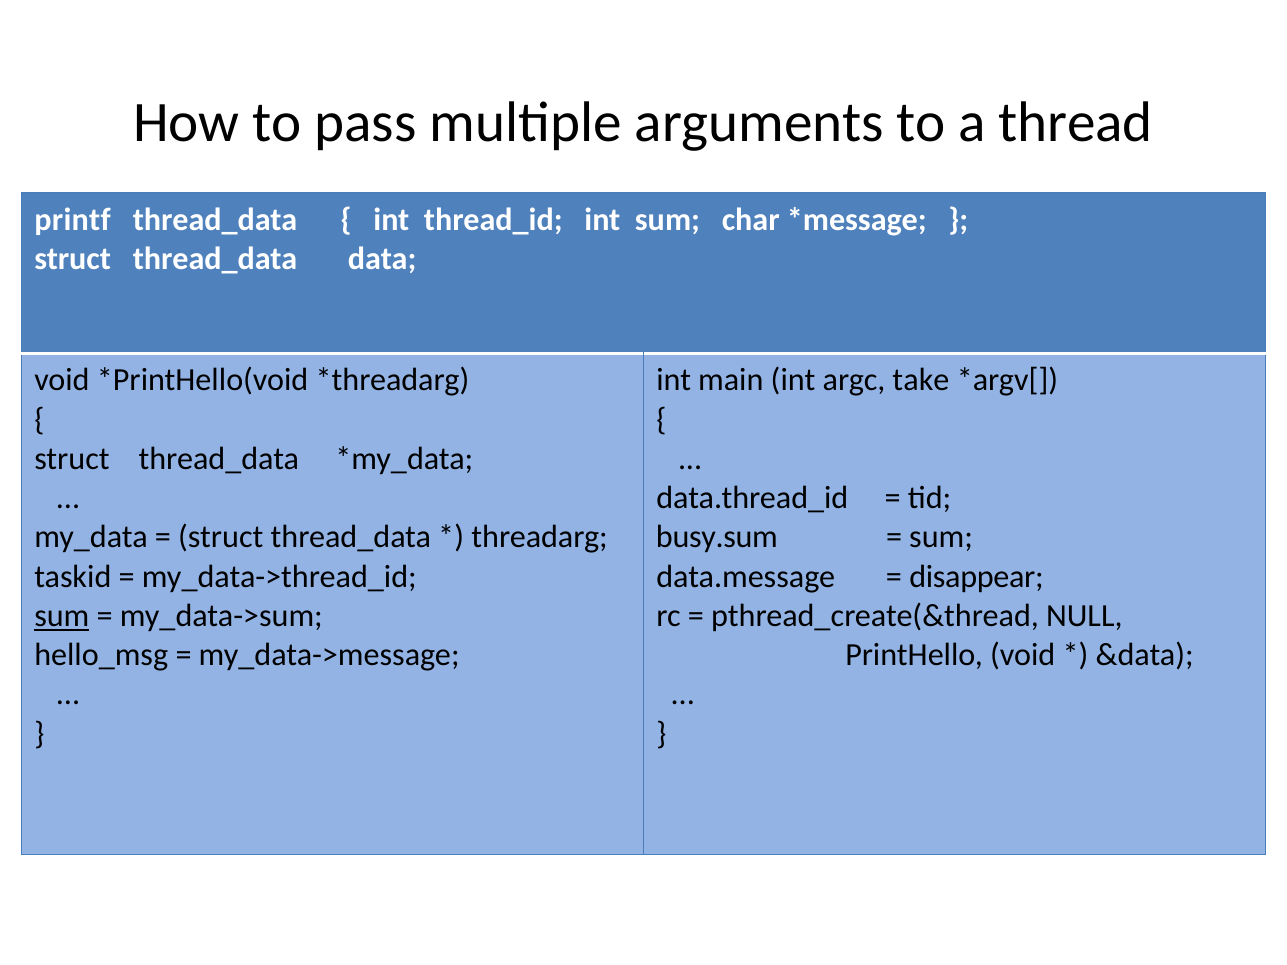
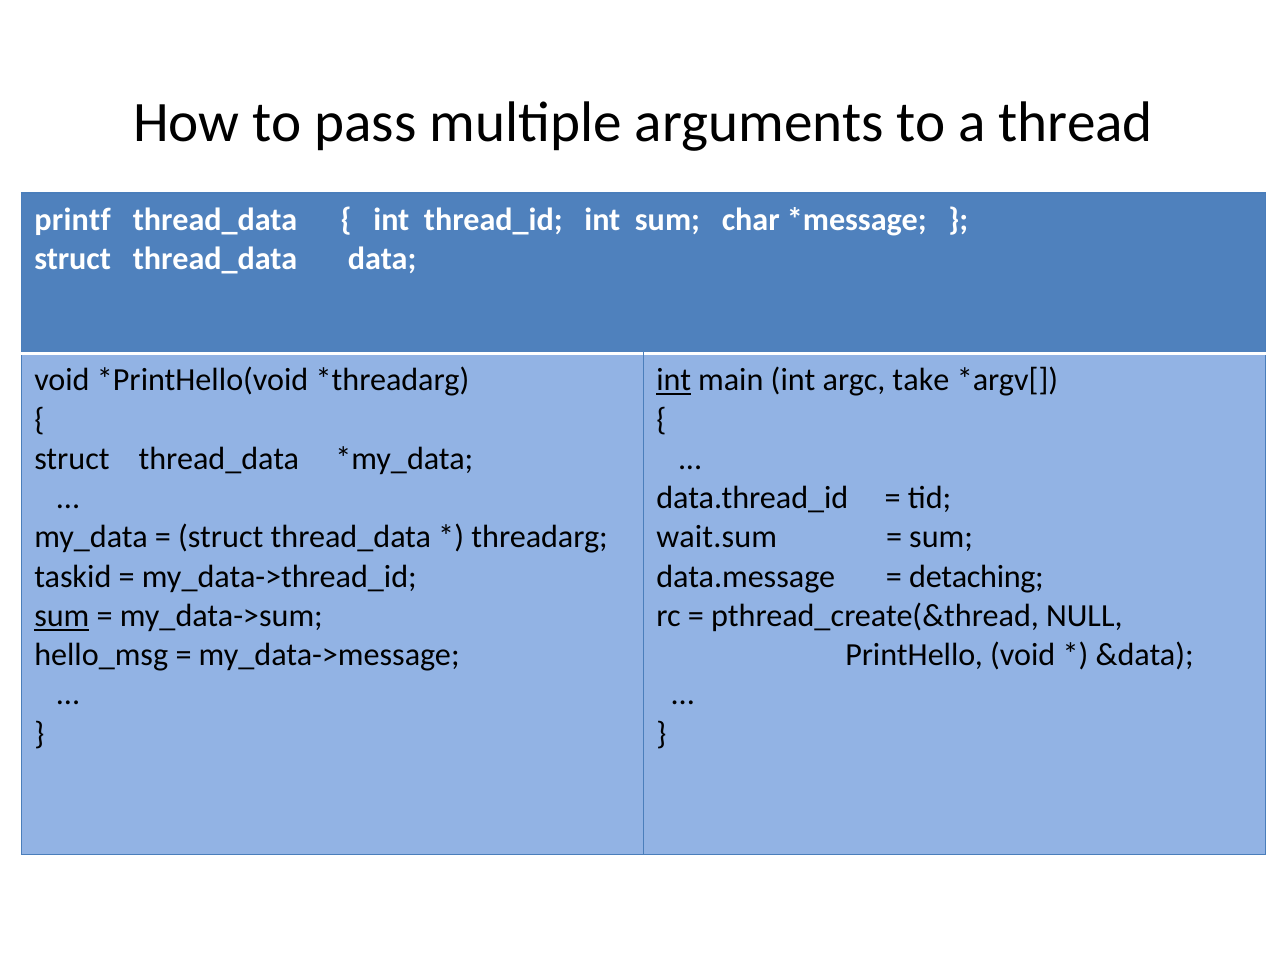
int at (674, 380) underline: none -> present
busy.sum: busy.sum -> wait.sum
disappear: disappear -> detaching
